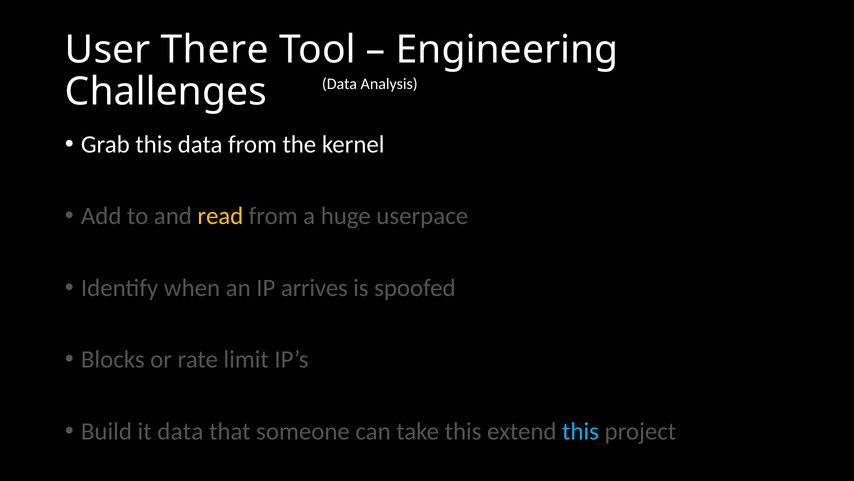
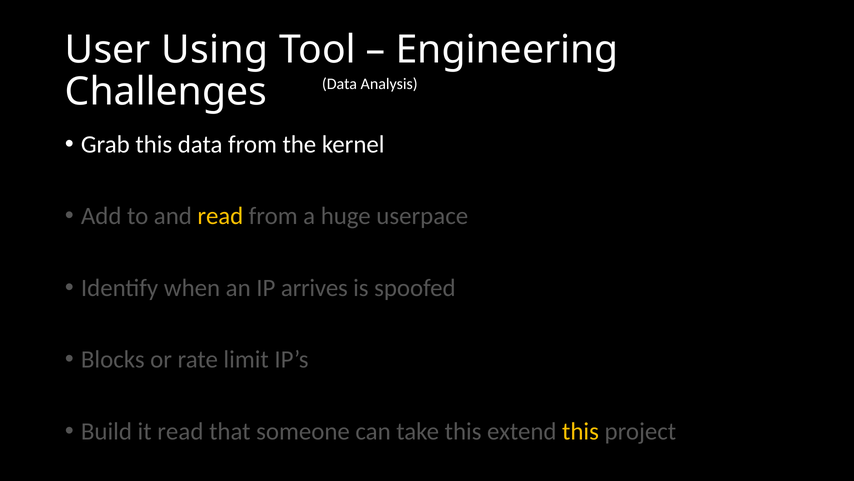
There: There -> Using
it data: data -> read
this at (581, 431) colour: light blue -> yellow
